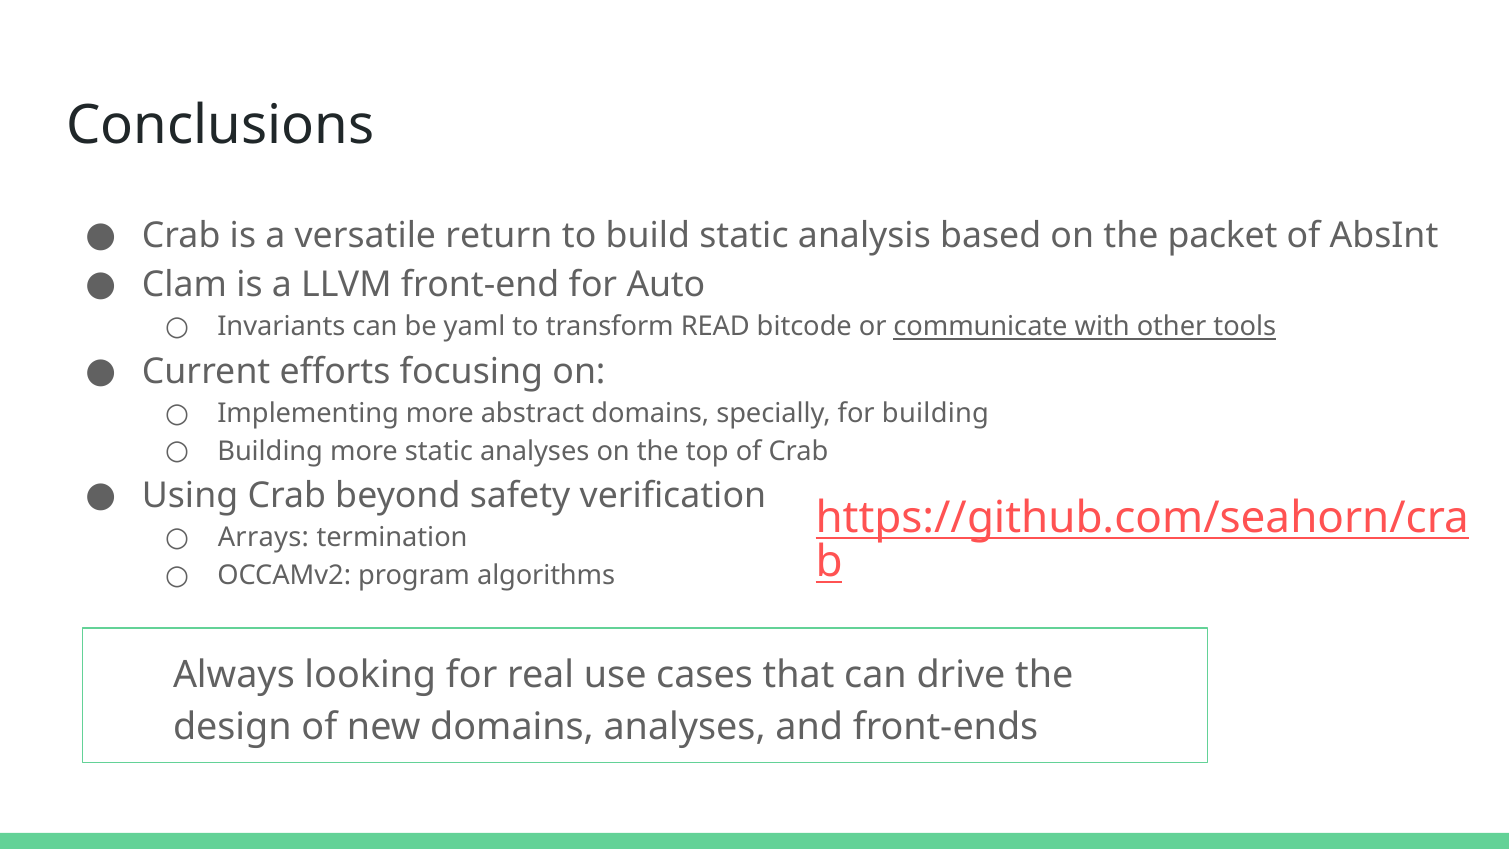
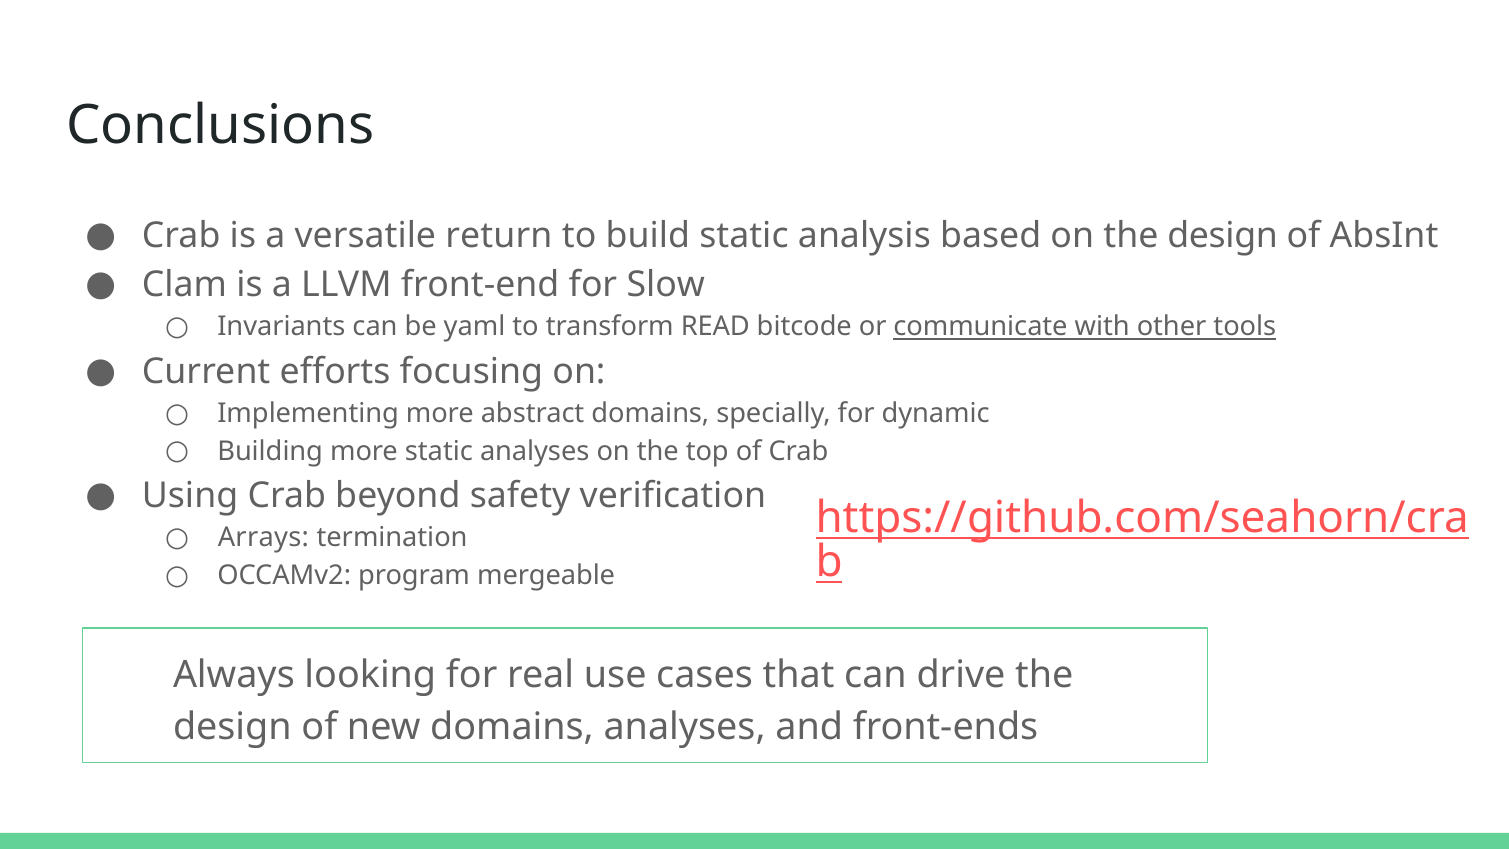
on the packet: packet -> design
Auto: Auto -> Slow
for building: building -> dynamic
algorithms: algorithms -> mergeable
